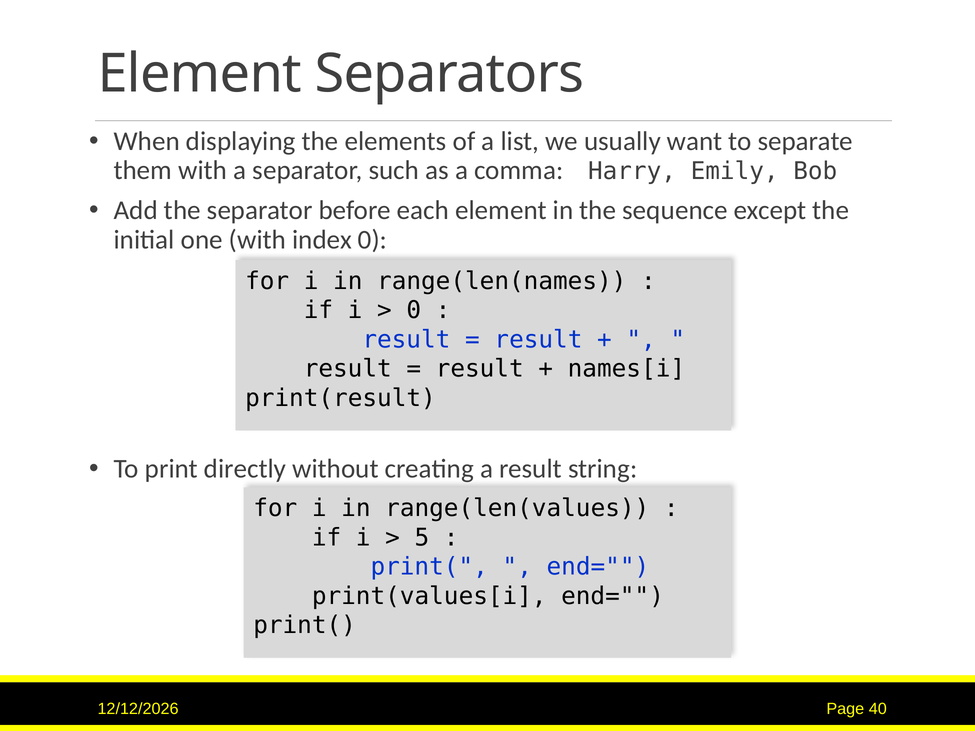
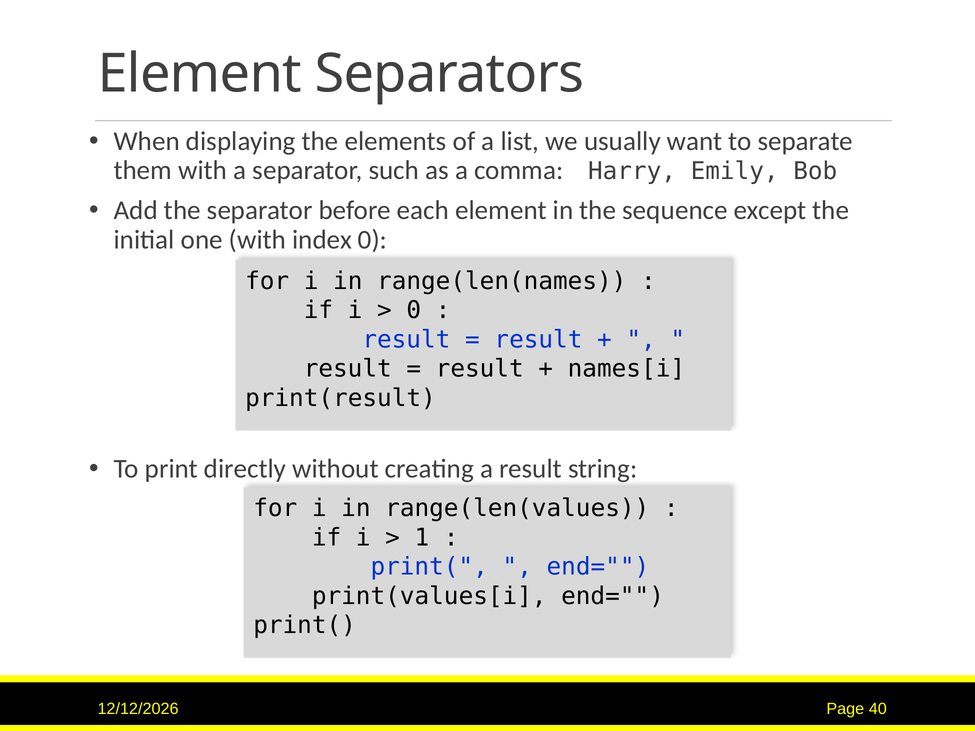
5: 5 -> 1
